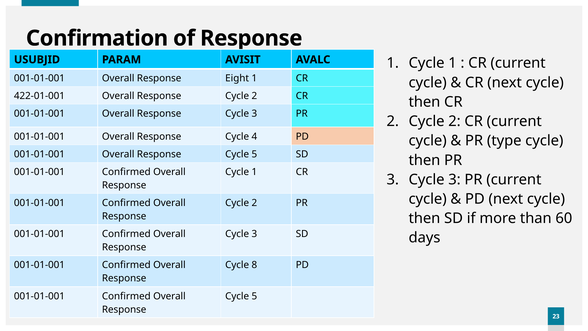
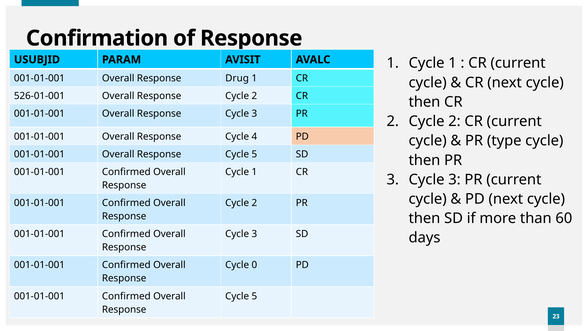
Eight: Eight -> Drug
422-01-001: 422-01-001 -> 526-01-001
8: 8 -> 0
